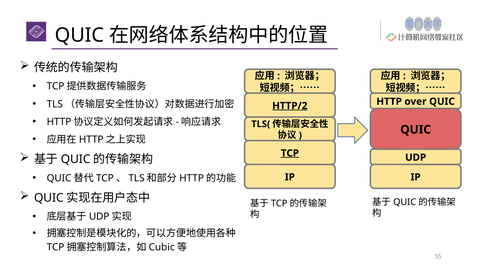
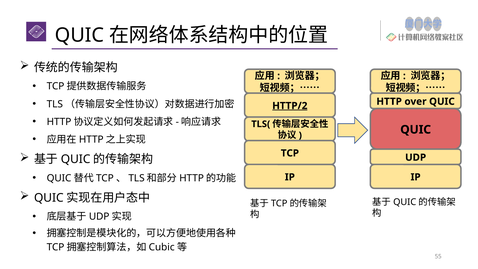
TCP underline: present -> none
